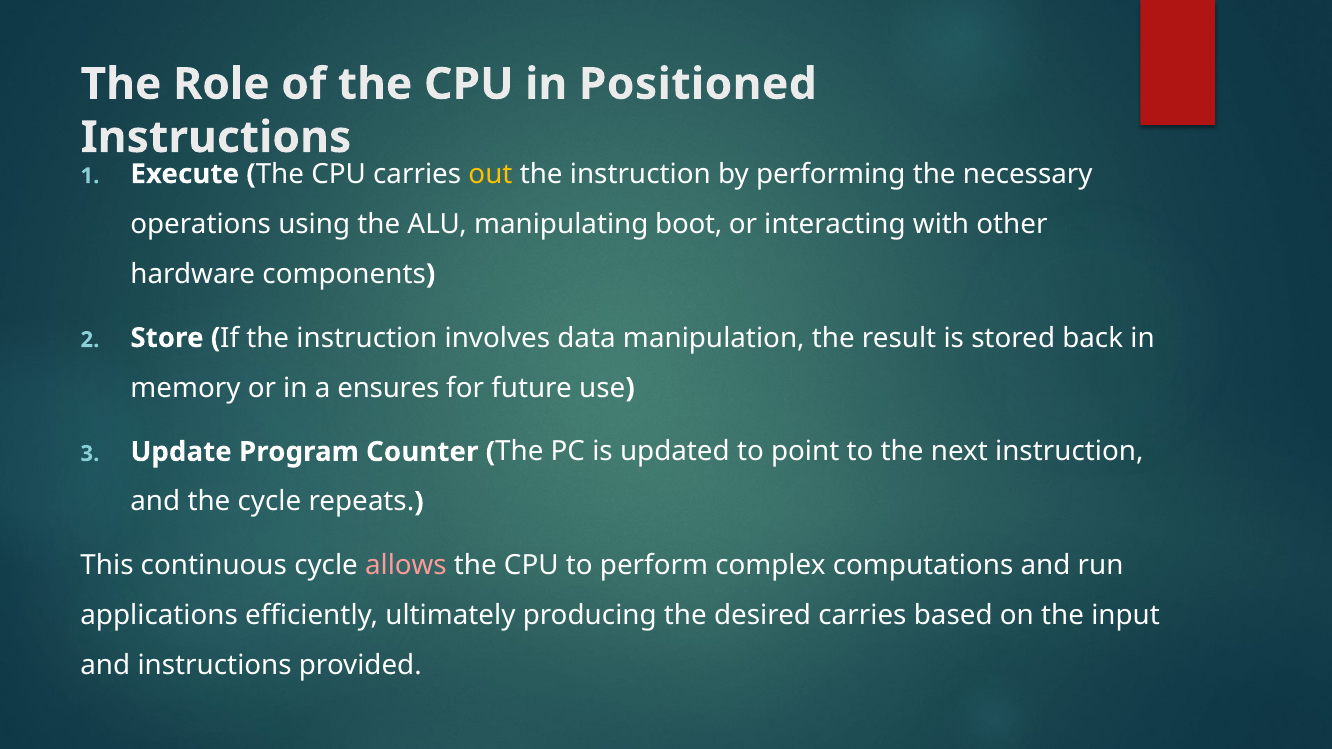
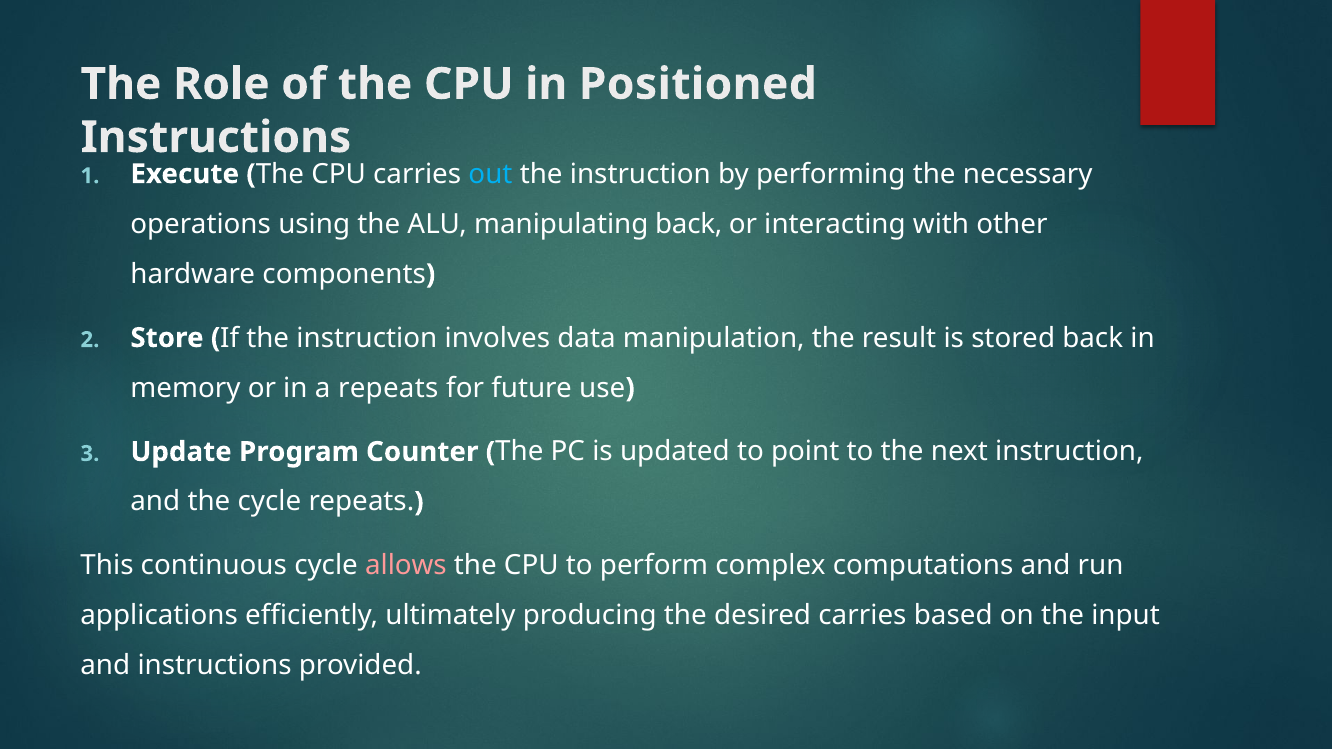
out colour: yellow -> light blue
manipulating boot: boot -> back
a ensures: ensures -> repeats
